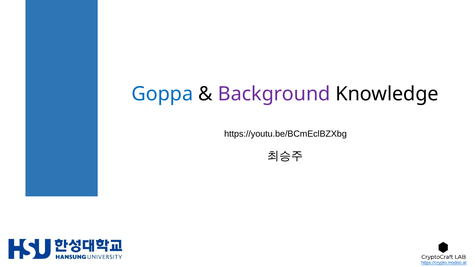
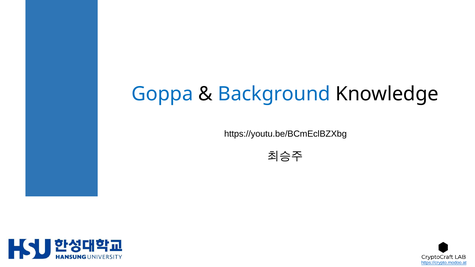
Background colour: purple -> blue
